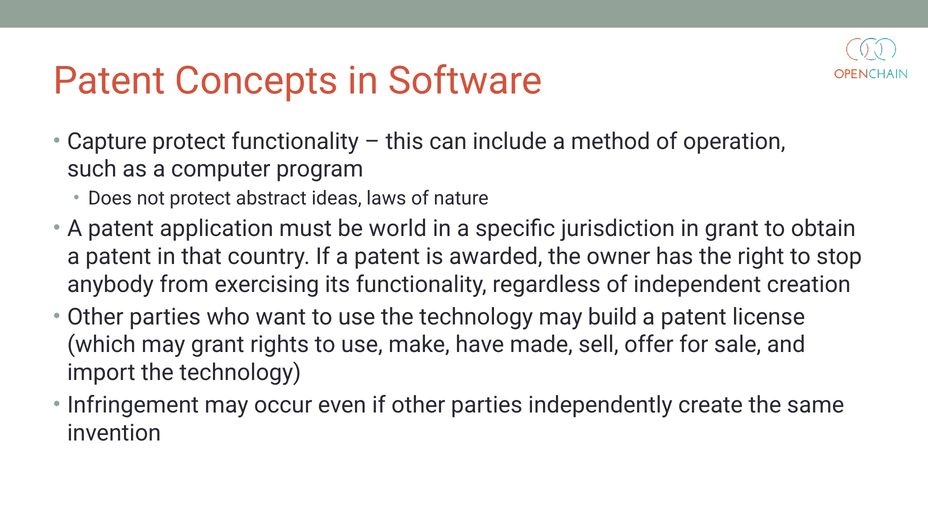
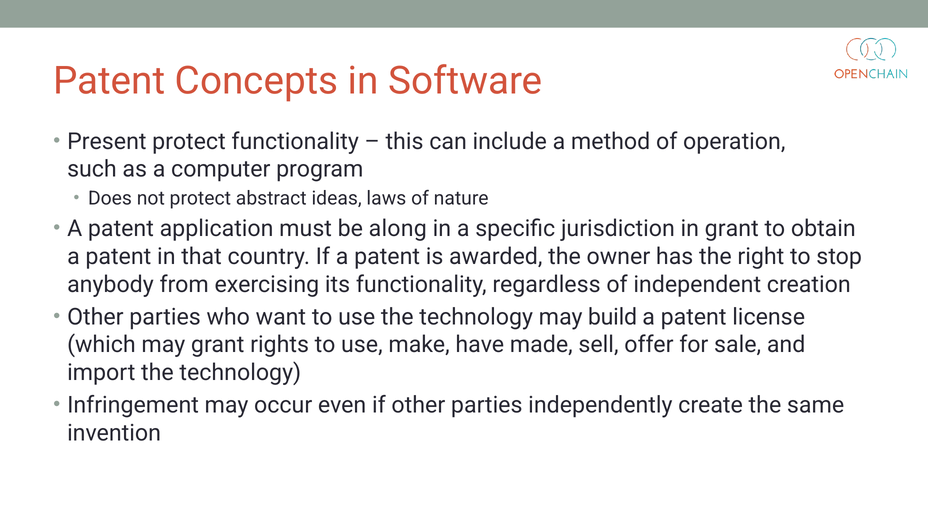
Capture: Capture -> Present
world: world -> along
